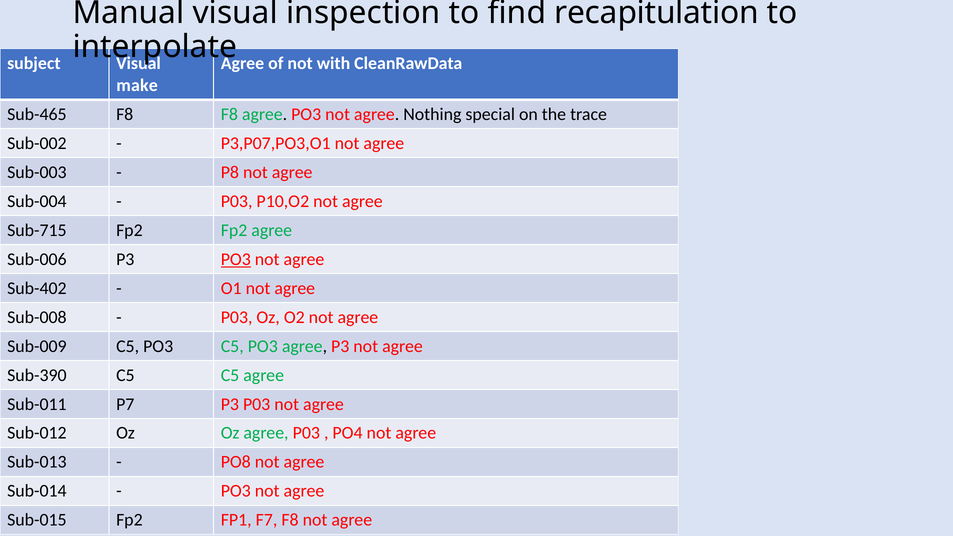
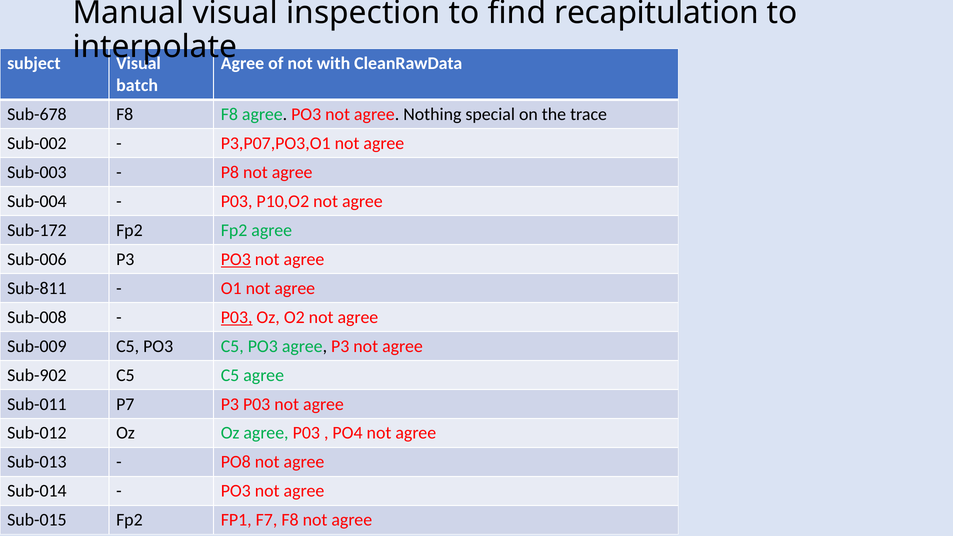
make: make -> batch
Sub-465: Sub-465 -> Sub-678
Sub-715: Sub-715 -> Sub-172
Sub-402: Sub-402 -> Sub-811
P03 at (237, 317) underline: none -> present
Sub-390: Sub-390 -> Sub-902
